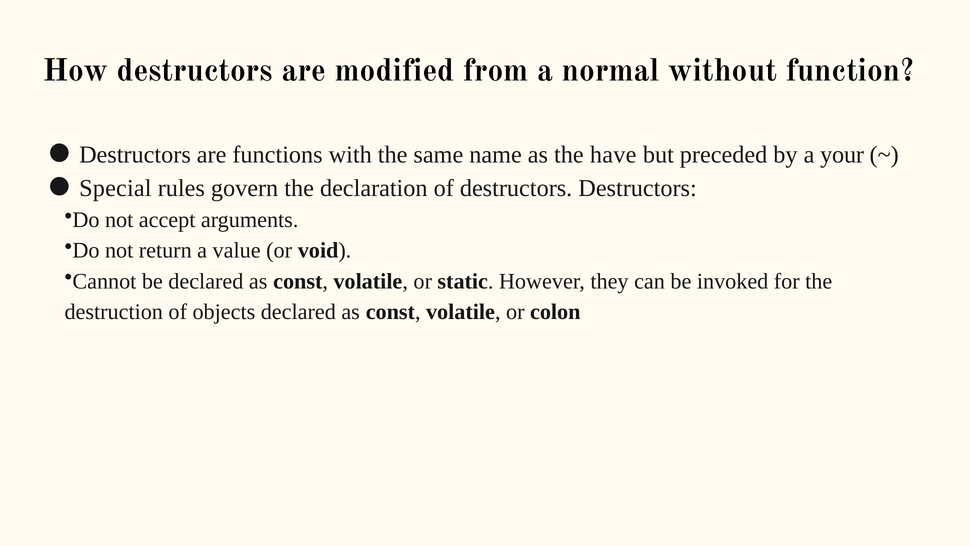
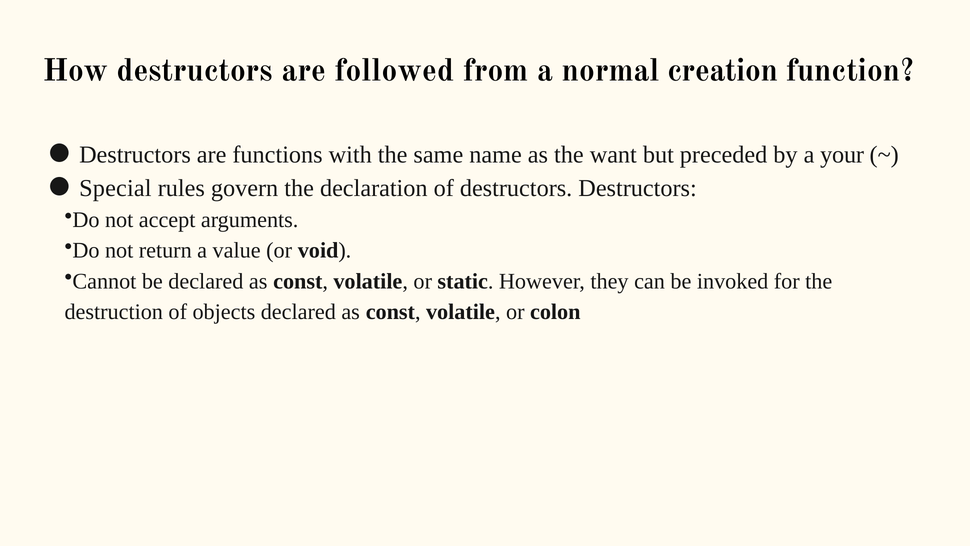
modified: modified -> followed
without: without -> creation
have: have -> want
